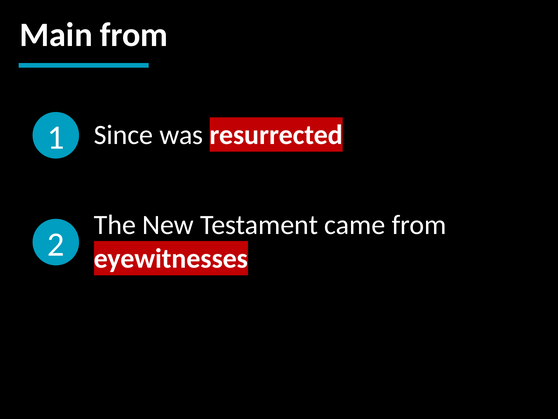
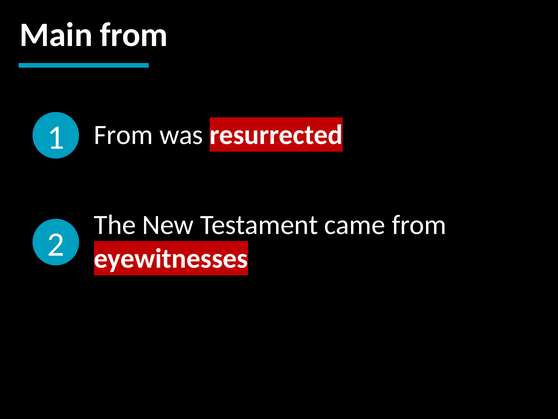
1 Since: Since -> From
